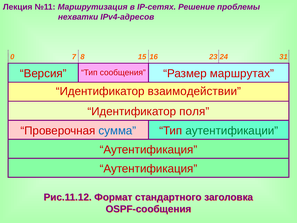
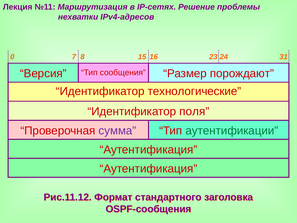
маршрутах: маршрутах -> порождают
взаимодействии: взаимодействии -> технологические
сумма colour: blue -> purple
